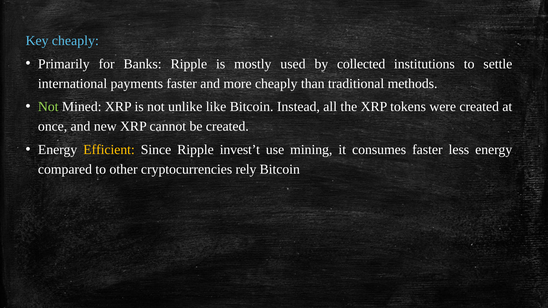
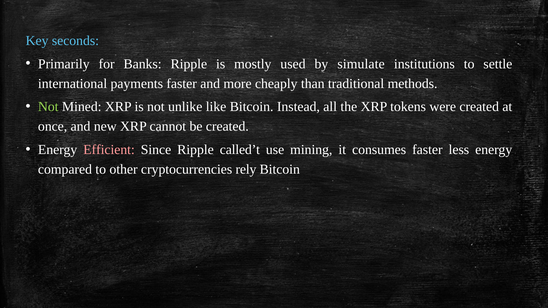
Key cheaply: cheaply -> seconds
collected: collected -> simulate
Efficient colour: yellow -> pink
invest’t: invest’t -> called’t
